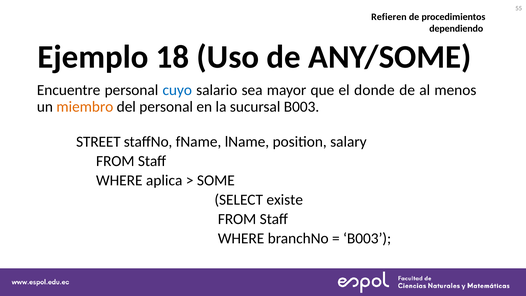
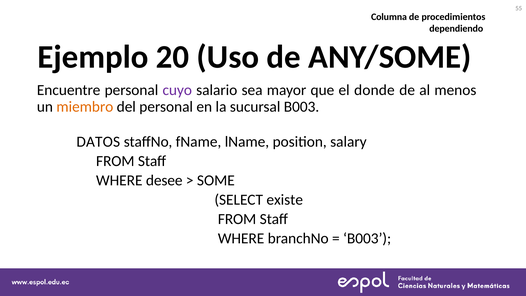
Refieren: Refieren -> Columna
18: 18 -> 20
cuyo colour: blue -> purple
STREET: STREET -> DATOS
aplica: aplica -> desee
